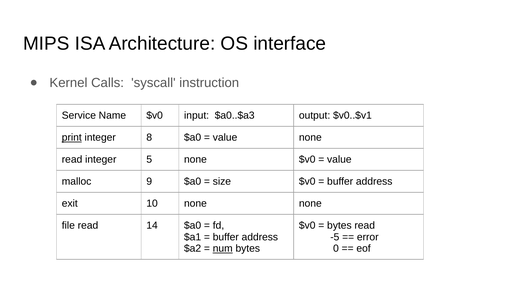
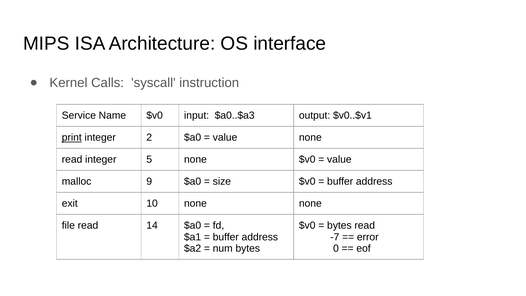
8: 8 -> 2
-5: -5 -> -7
num underline: present -> none
